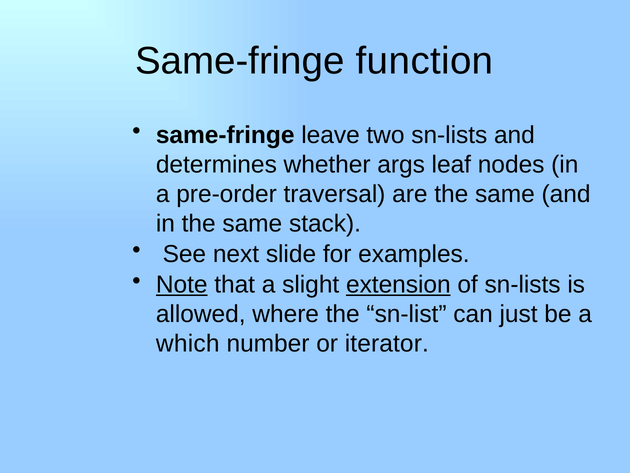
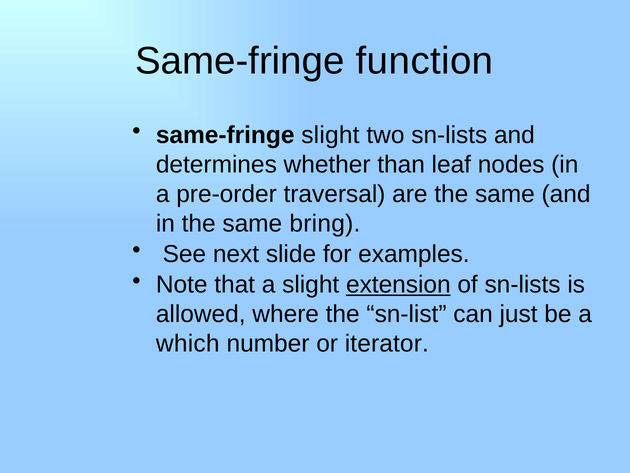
same-fringe leave: leave -> slight
args: args -> than
stack: stack -> bring
Note underline: present -> none
